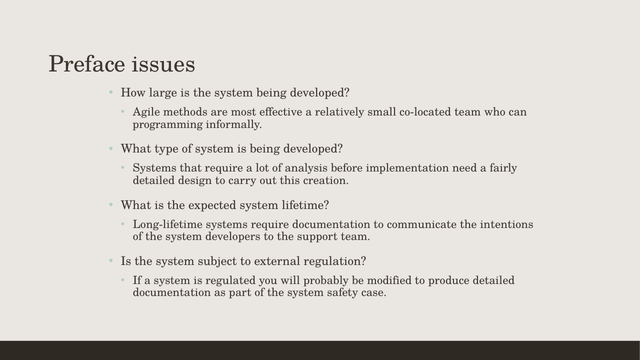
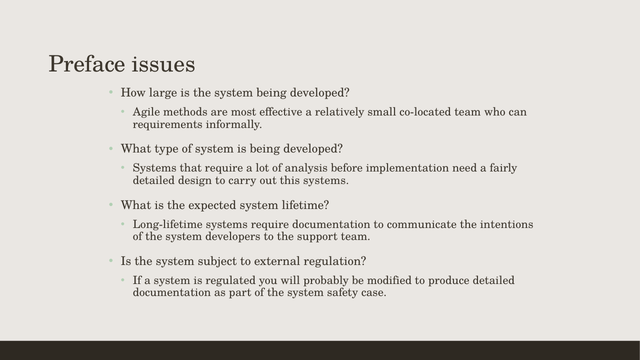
programming: programming -> requirements
this creation: creation -> systems
